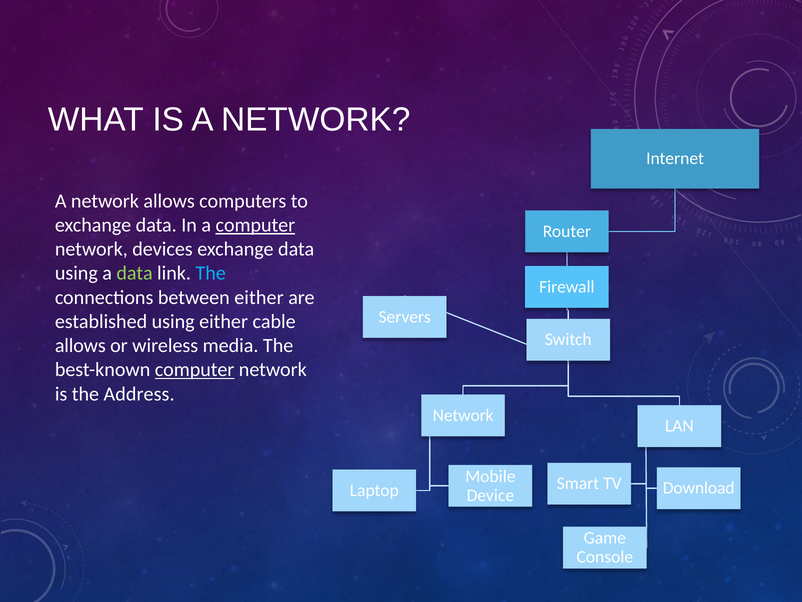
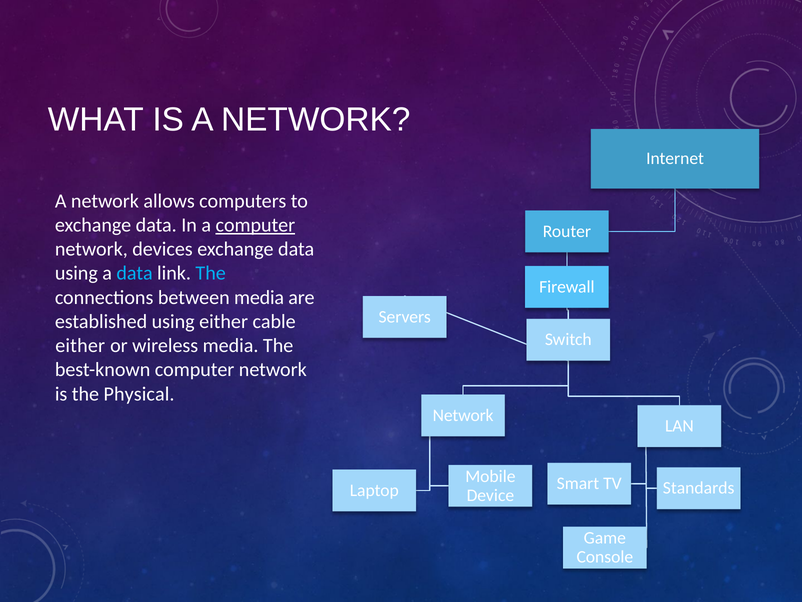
data at (135, 273) colour: light green -> light blue
between either: either -> media
allows at (80, 345): allows -> either
computer at (195, 369) underline: present -> none
Address: Address -> Physical
Download: Download -> Standards
